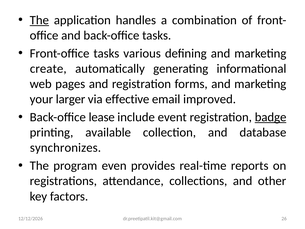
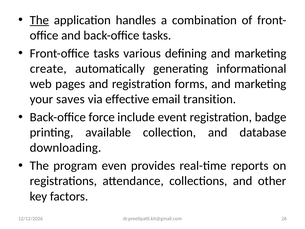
larger: larger -> saves
improved: improved -> transition
lease: lease -> force
badge underline: present -> none
synchronizes: synchronizes -> downloading
